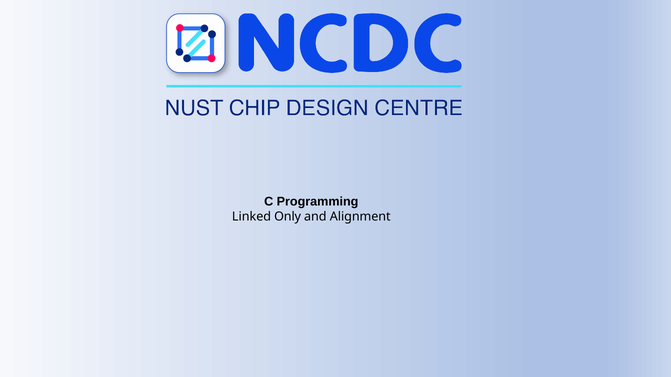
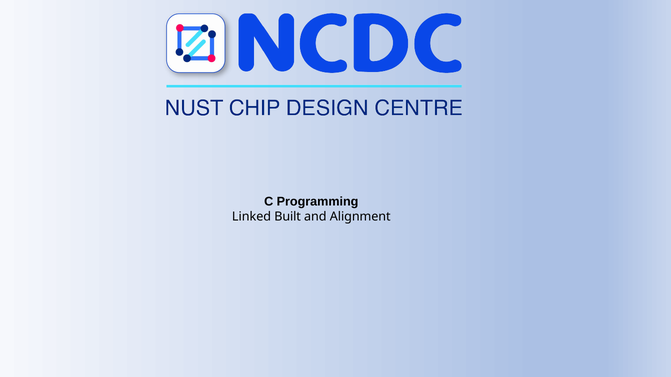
Only: Only -> Built
